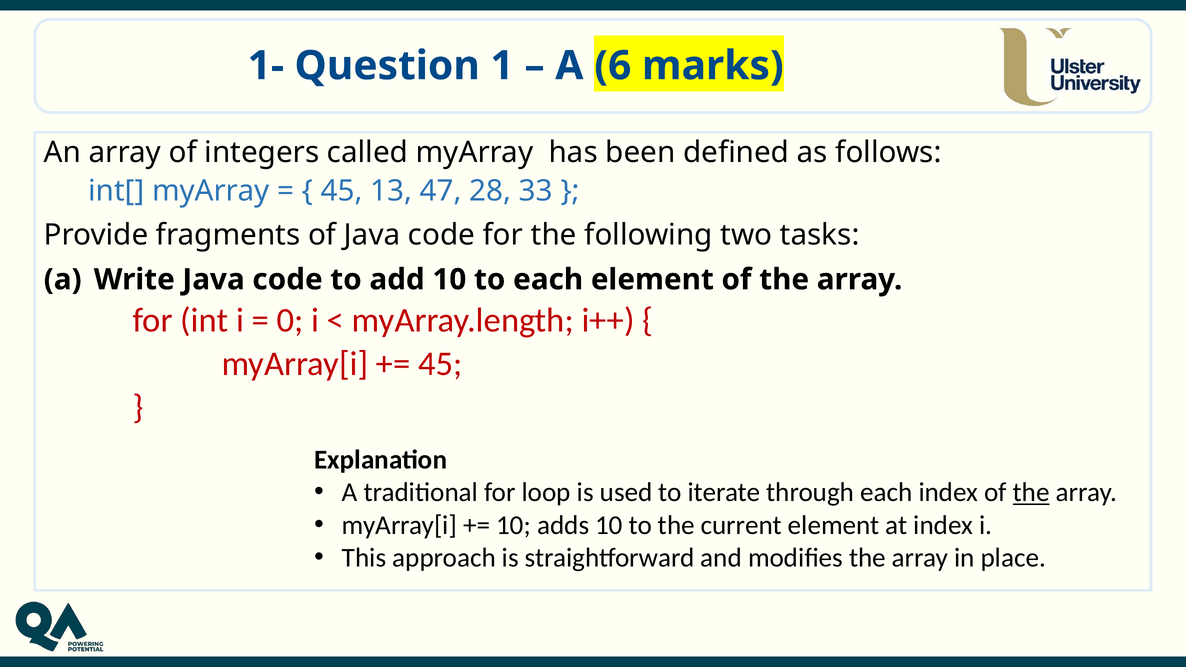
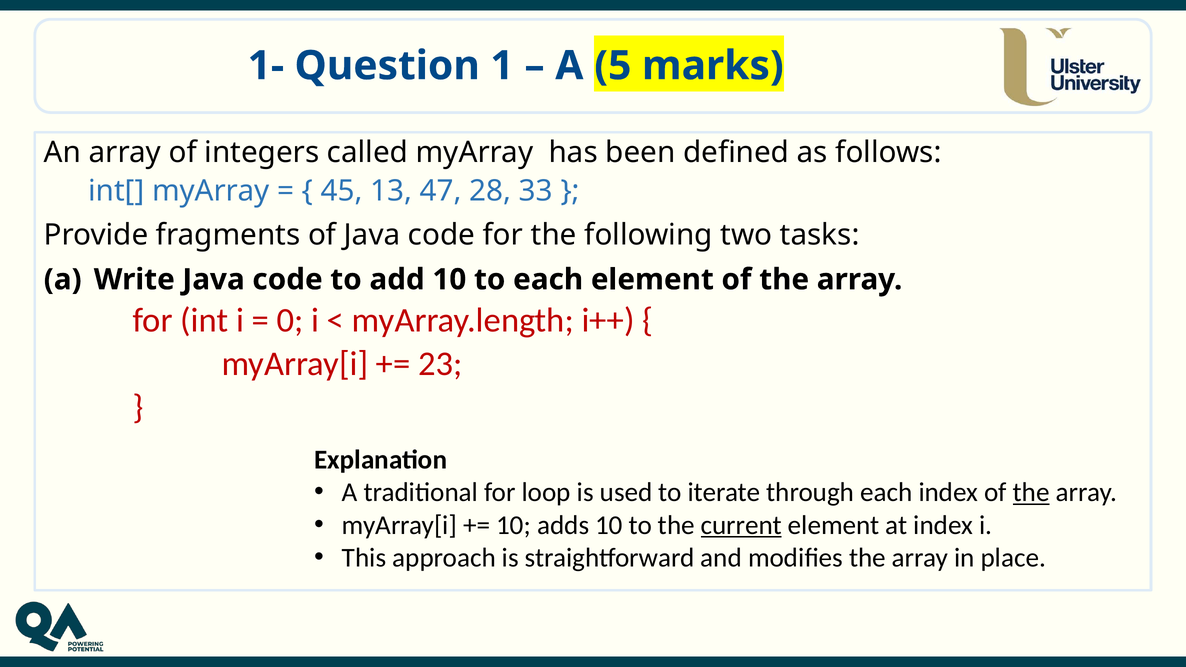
6: 6 -> 5
45 at (440, 364): 45 -> 23
current underline: none -> present
